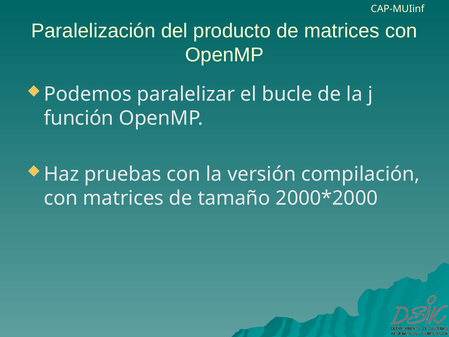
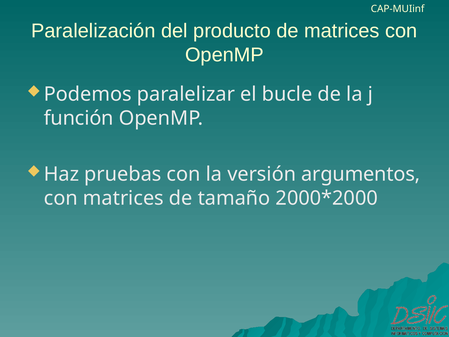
compilación: compilación -> argumentos
